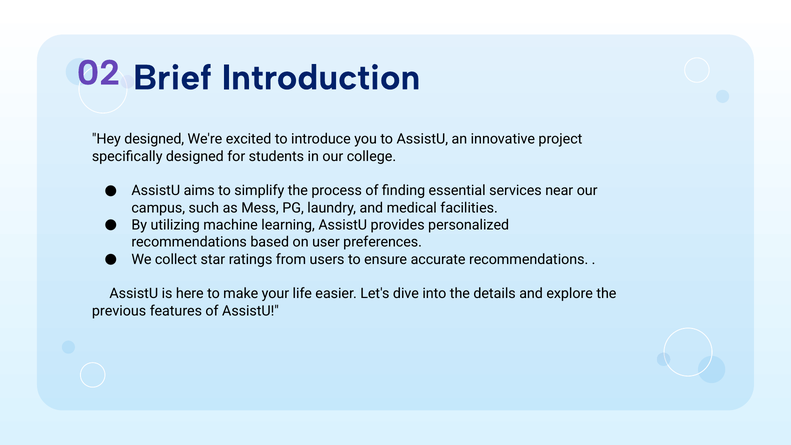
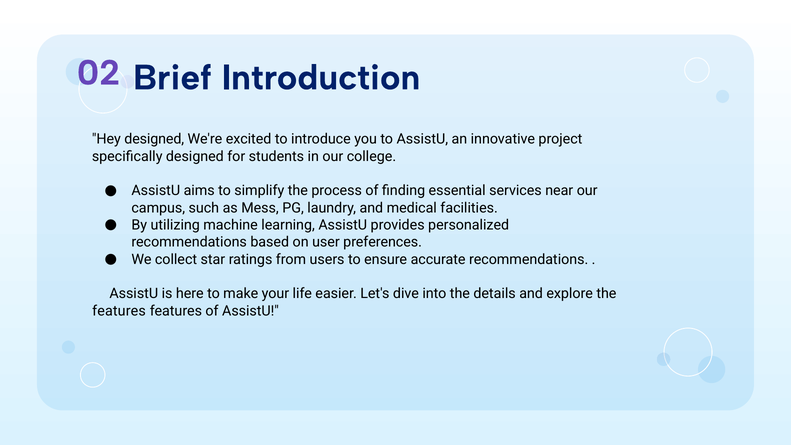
previous at (119, 311): previous -> features
